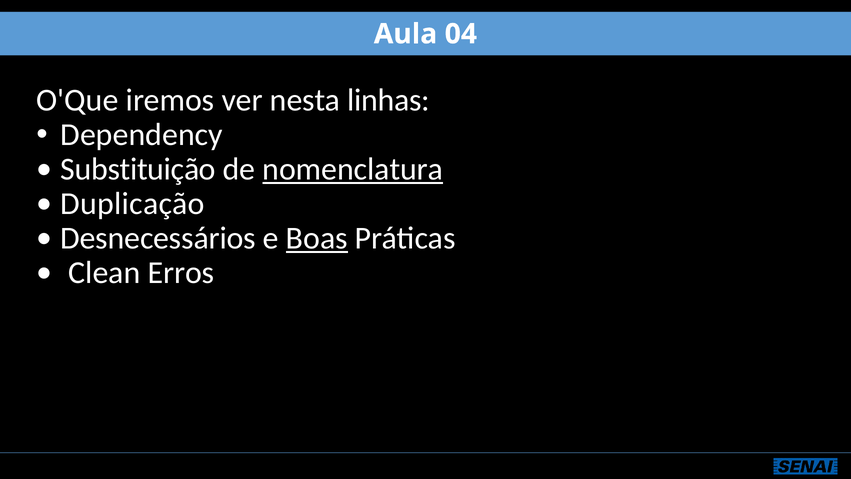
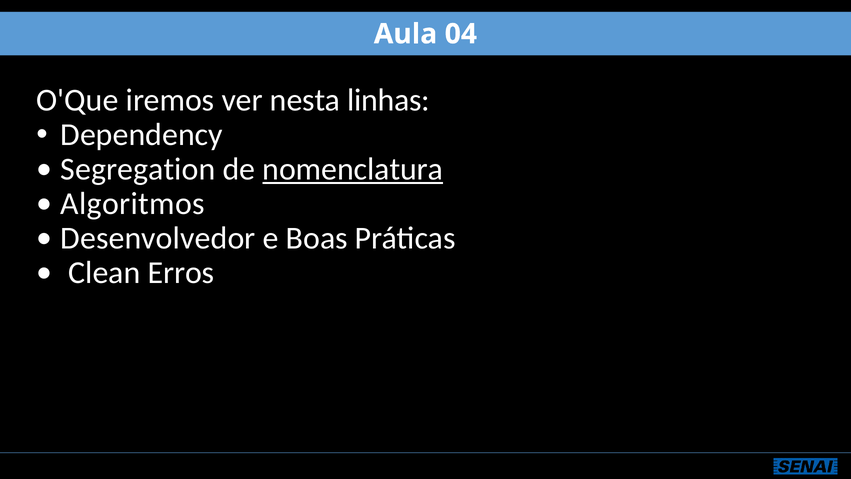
Substituição: Substituição -> Segregation
Duplicação: Duplicação -> Algoritmos
Desnecessários: Desnecessários -> Desenvolvedor
Boas underline: present -> none
